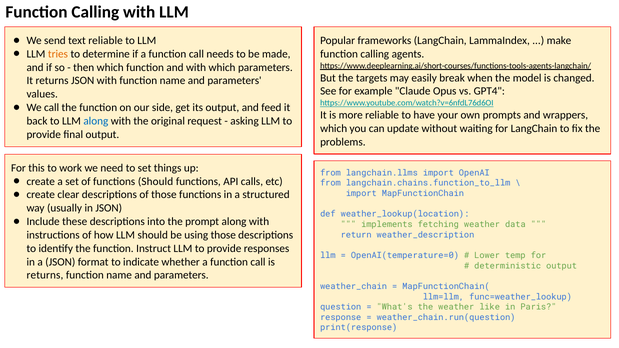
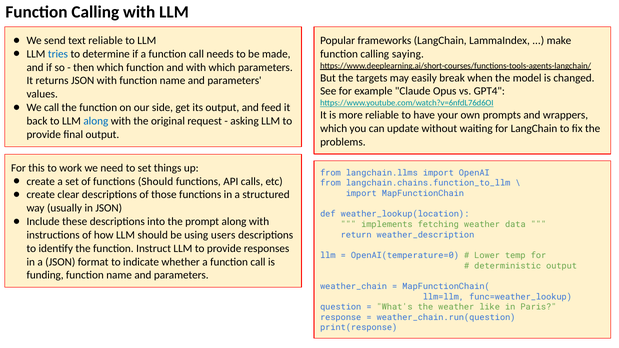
tries colour: orange -> blue
agents: agents -> saying
using those: those -> users
returns at (45, 275): returns -> funding
